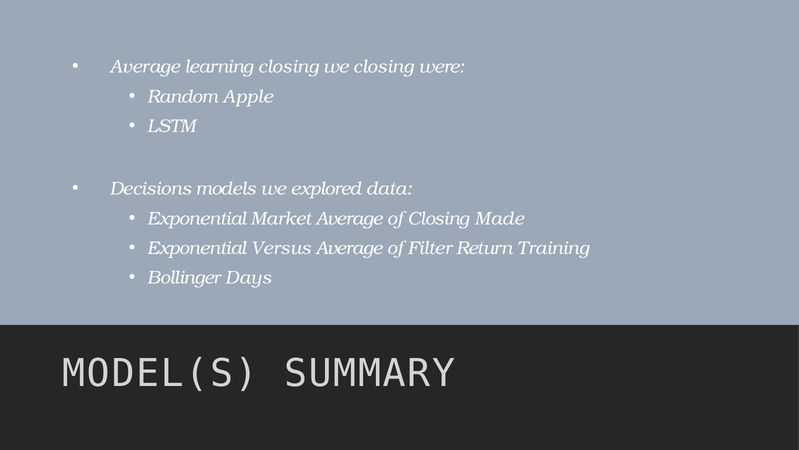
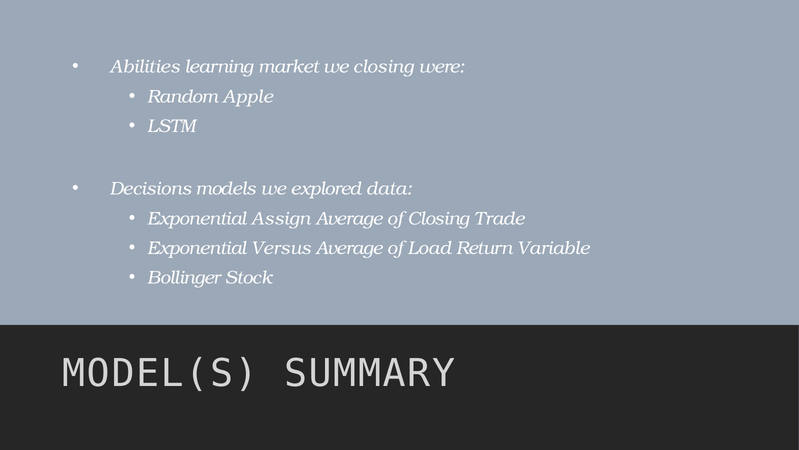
Average at (145, 67): Average -> Abilities
learning closing: closing -> market
Market: Market -> Assign
Made: Made -> Trade
Filter: Filter -> Load
Training: Training -> Variable
Days: Days -> Stock
